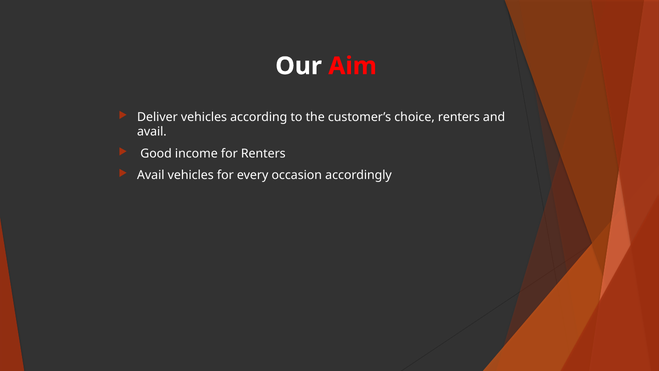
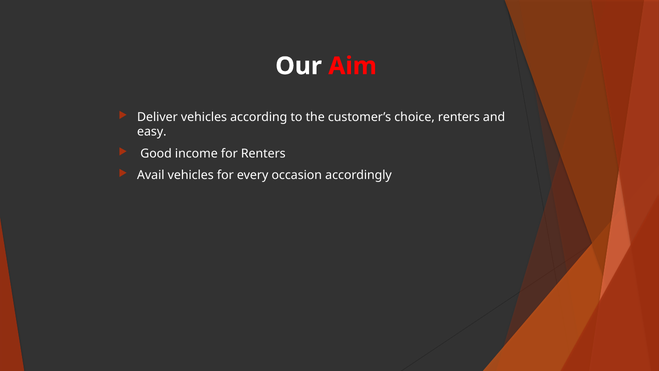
avail at (152, 132): avail -> easy
